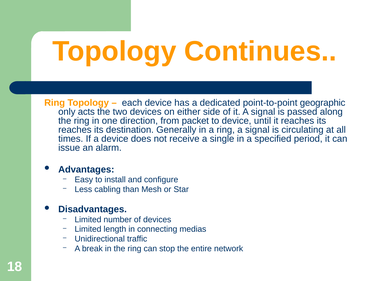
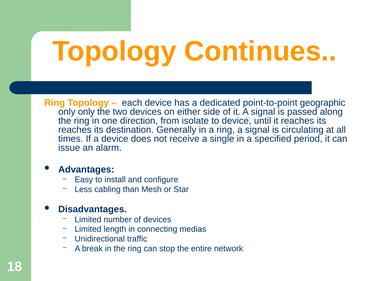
only acts: acts -> only
packet: packet -> isolate
